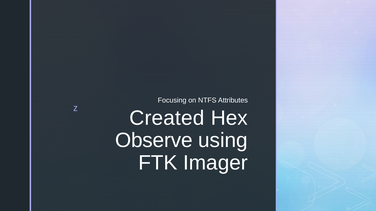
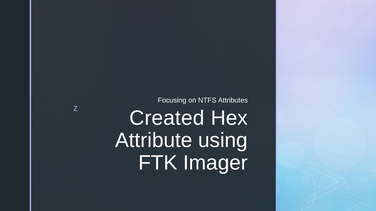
Observe: Observe -> Attribute
